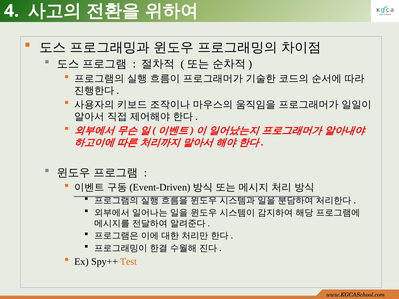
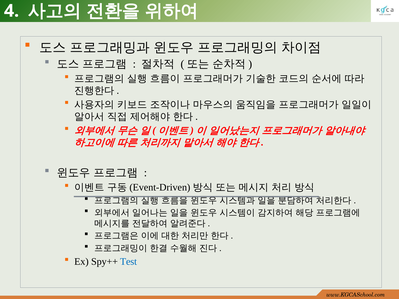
Test colour: orange -> blue
